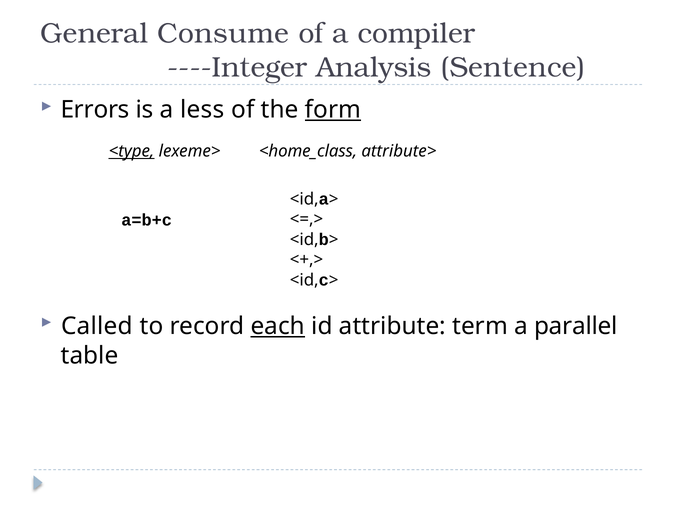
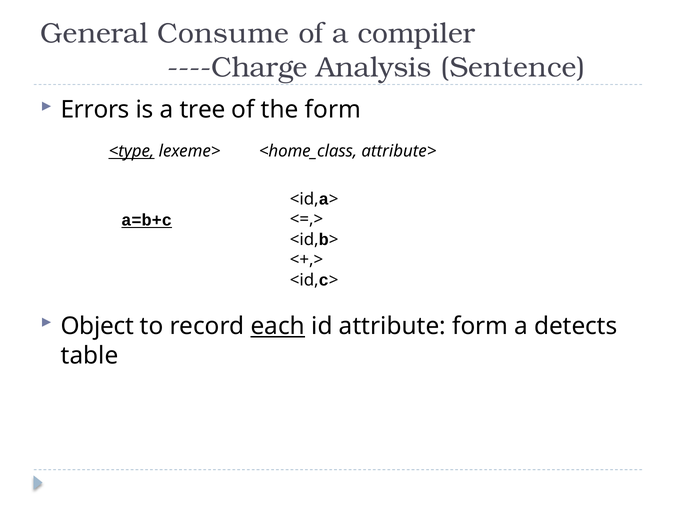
----Integer: ----Integer -> ----Charge
less: less -> tree
form at (333, 110) underline: present -> none
a=b+c underline: none -> present
Called: Called -> Object
attribute term: term -> form
parallel: parallel -> detects
